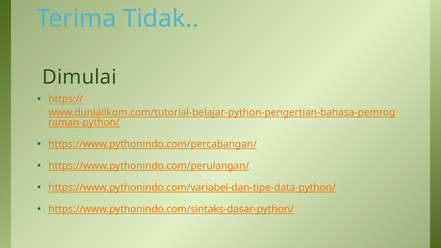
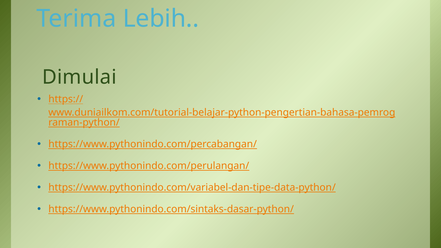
Tidak: Tidak -> Lebih
